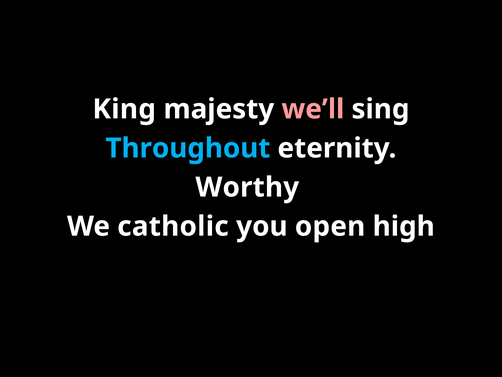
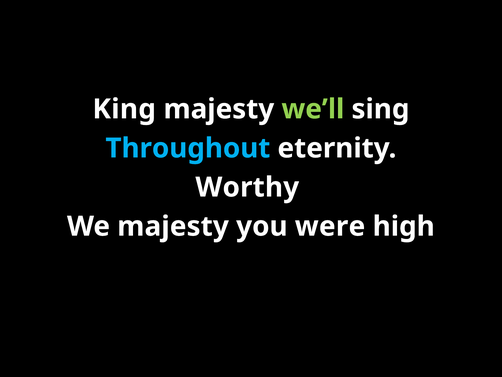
we’ll colour: pink -> light green
We catholic: catholic -> majesty
open: open -> were
